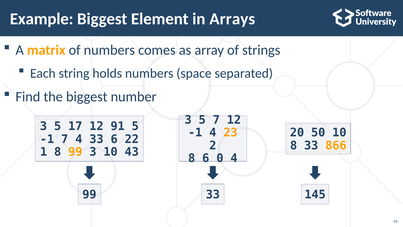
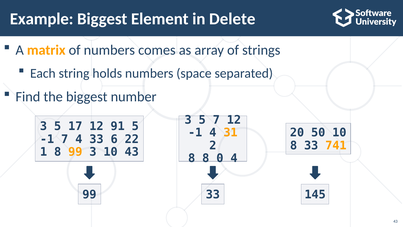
Arrays: Arrays -> Delete
23: 23 -> 31
866: 866 -> 741
8 6: 6 -> 8
